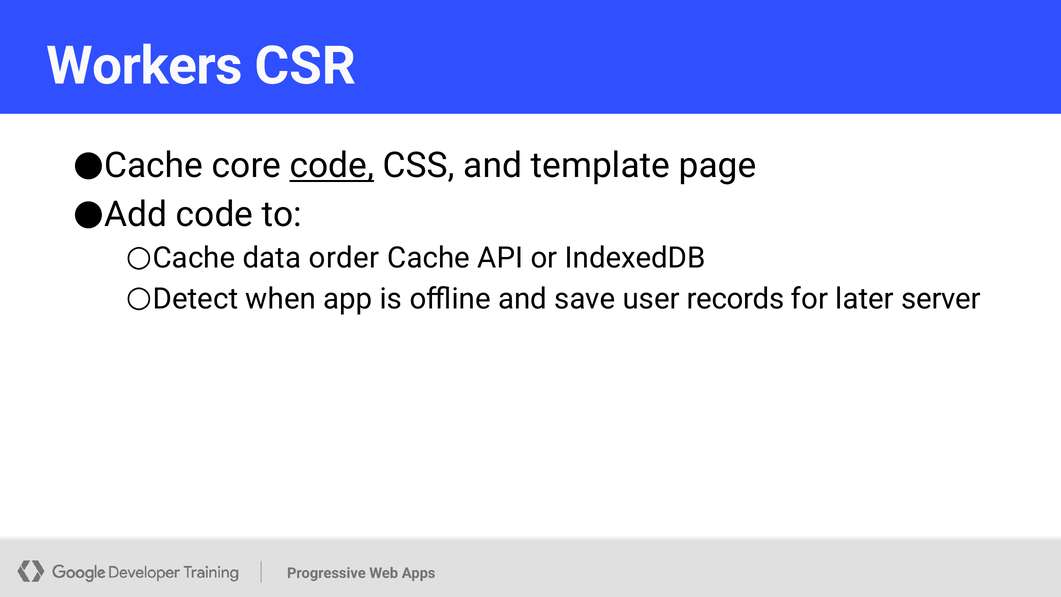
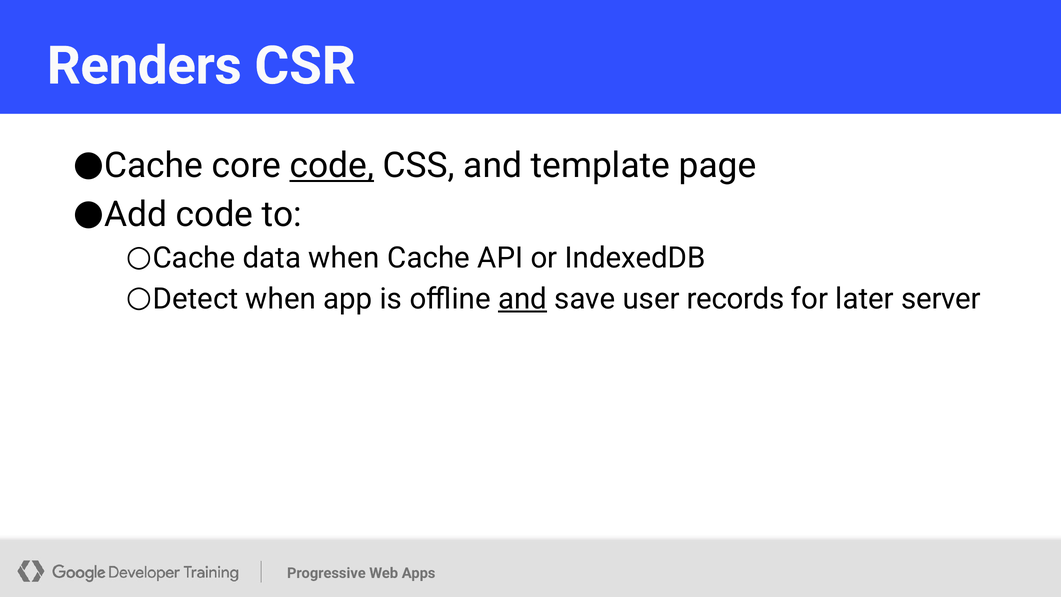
Workers: Workers -> Renders
data order: order -> when
and at (523, 299) underline: none -> present
